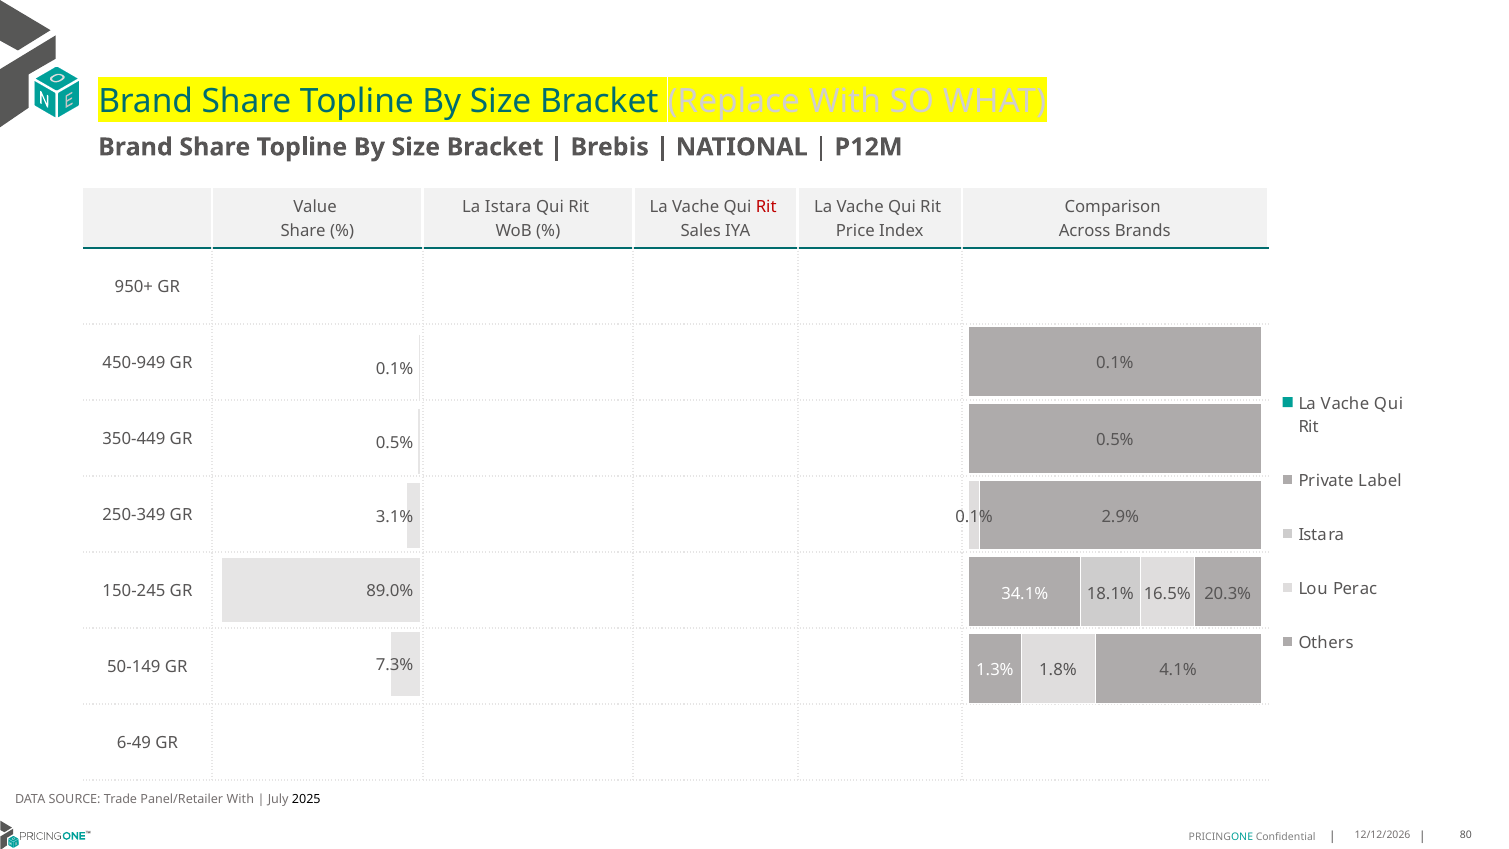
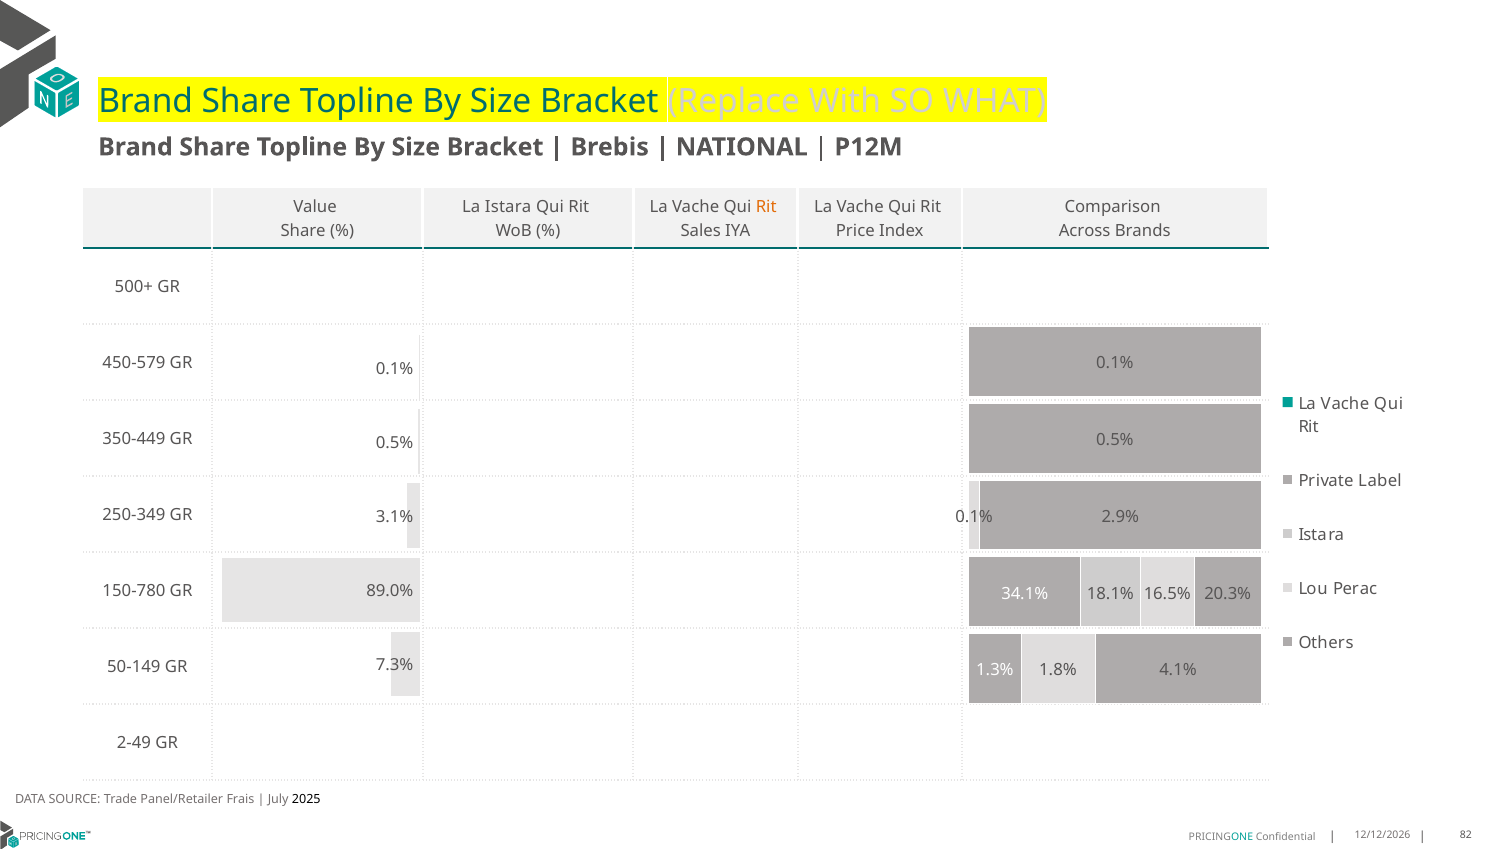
Rit at (766, 207) colour: red -> orange
950+: 950+ -> 500+
450-949: 450-949 -> 450-579
150-245: 150-245 -> 150-780
6-49: 6-49 -> 2-49
Panel/Retailer With: With -> Frais
80: 80 -> 82
